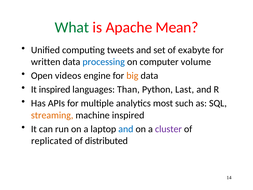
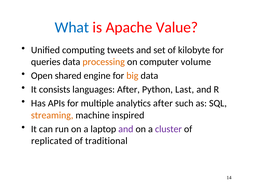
What colour: green -> blue
Mean: Mean -> Value
exabyte: exabyte -> kilobyte
written: written -> queries
processing colour: blue -> orange
videos: videos -> shared
It inspired: inspired -> consists
languages Than: Than -> After
analytics most: most -> after
and at (126, 129) colour: blue -> purple
distributed: distributed -> traditional
